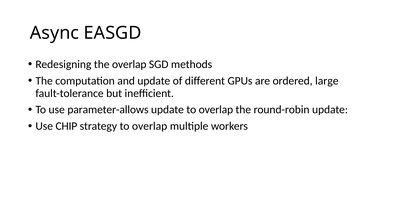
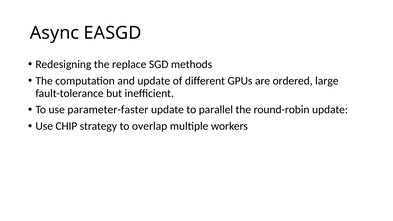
the overlap: overlap -> replace
parameter-allows: parameter-allows -> parameter-faster
update to overlap: overlap -> parallel
